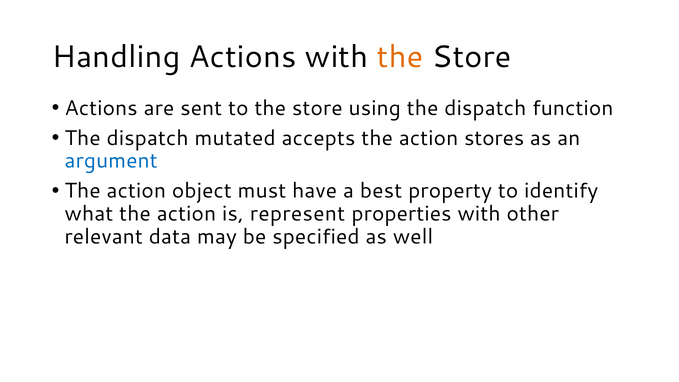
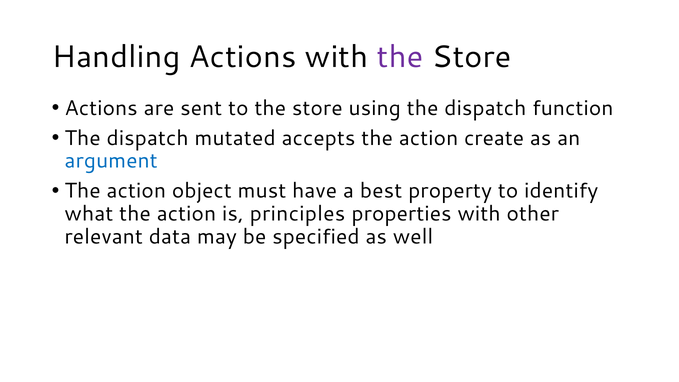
the at (400, 57) colour: orange -> purple
stores: stores -> create
represent: represent -> principles
